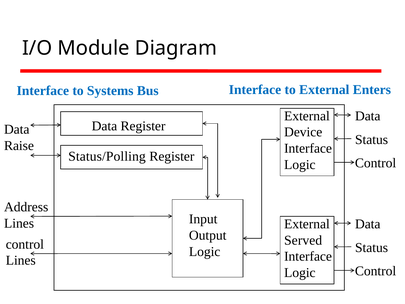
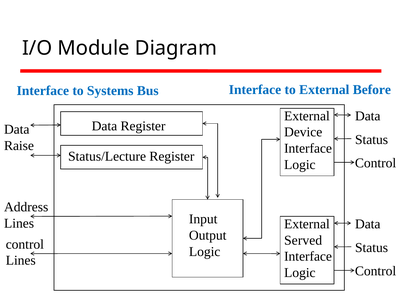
Enters: Enters -> Before
Status/Polling: Status/Polling -> Status/Lecture
